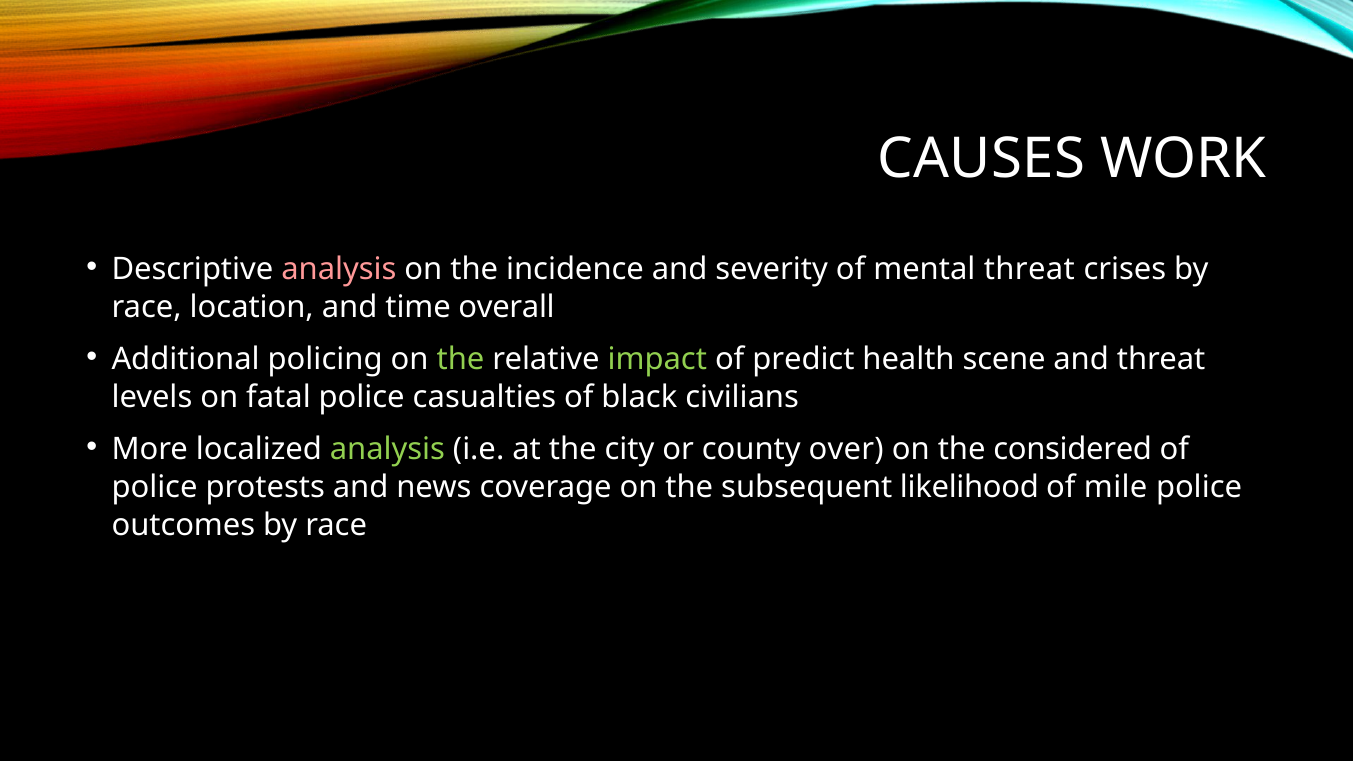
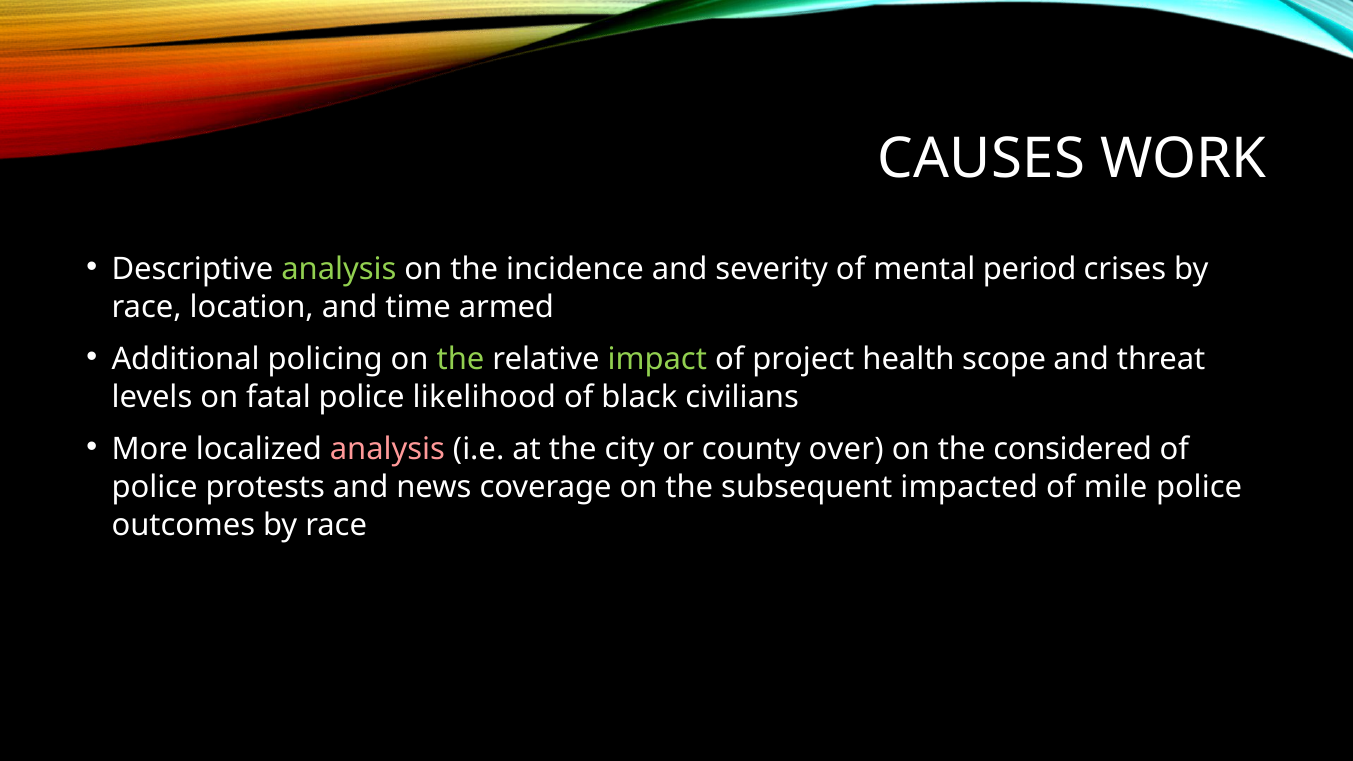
analysis at (339, 269) colour: pink -> light green
mental threat: threat -> period
overall: overall -> armed
predict: predict -> project
scene: scene -> scope
casualties: casualties -> likelihood
analysis at (387, 449) colour: light green -> pink
likelihood: likelihood -> impacted
